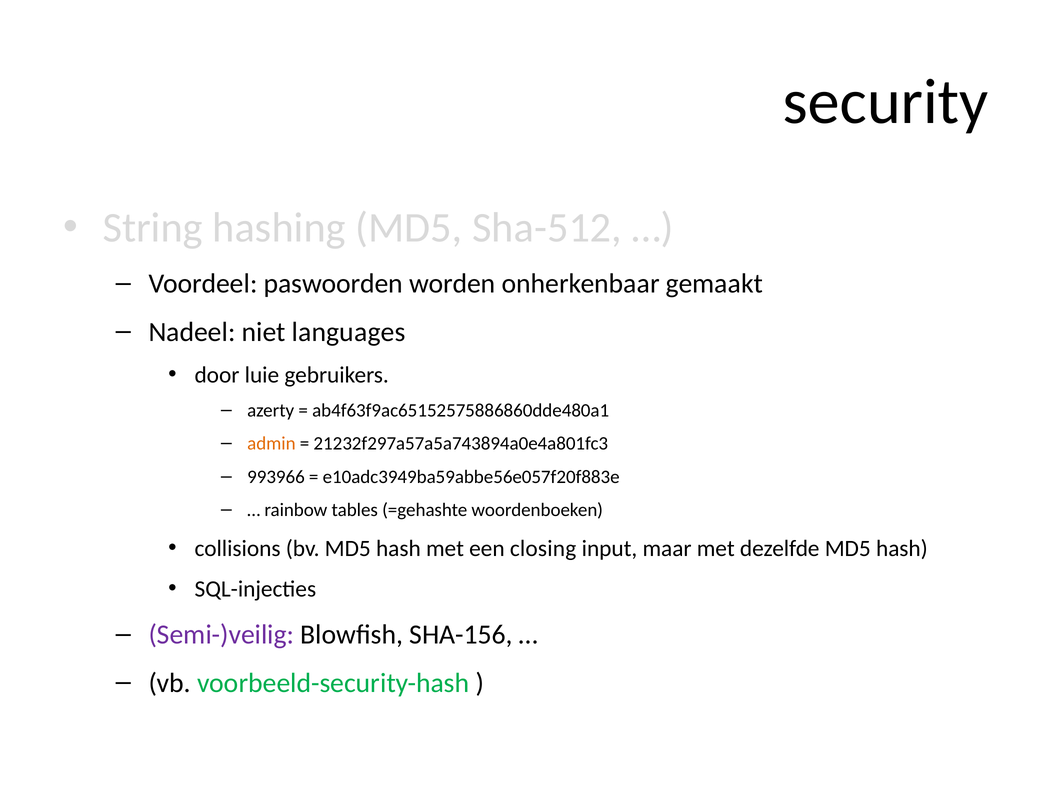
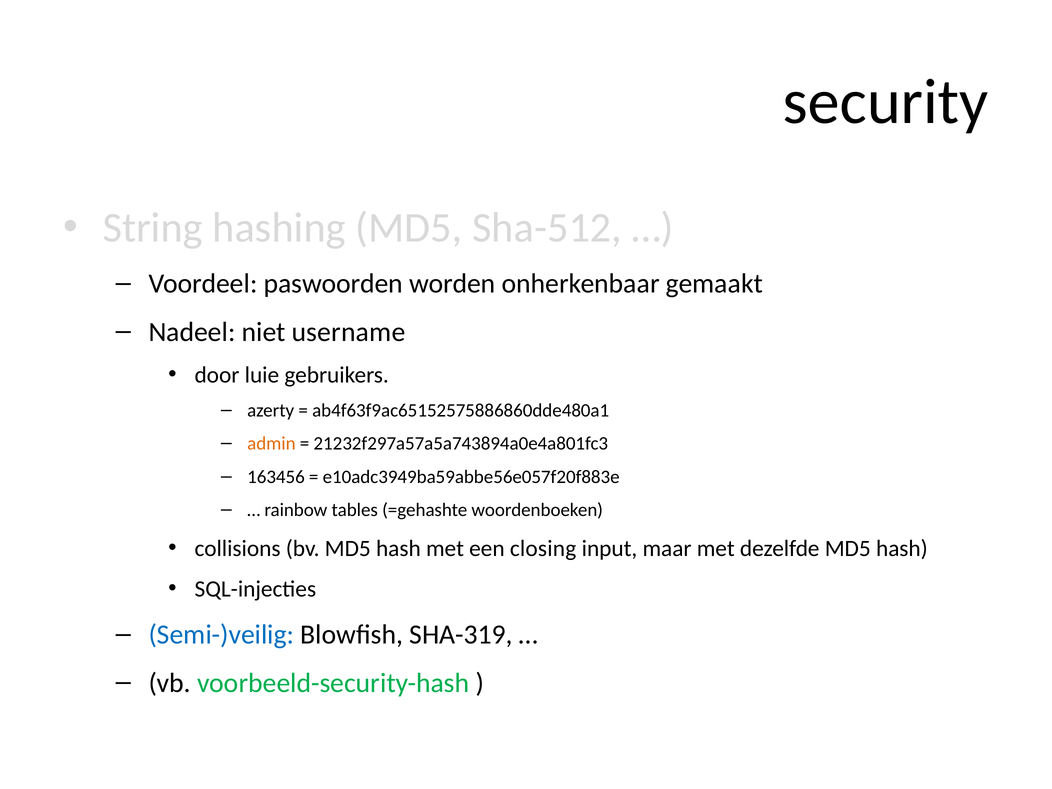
languages: languages -> username
993966: 993966 -> 163456
Semi-)veilig colour: purple -> blue
SHA-156: SHA-156 -> SHA-319
